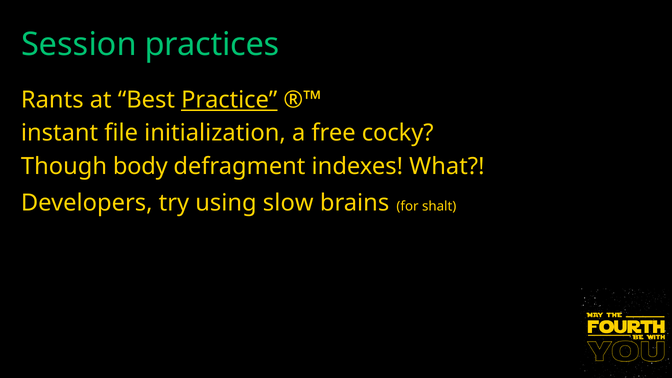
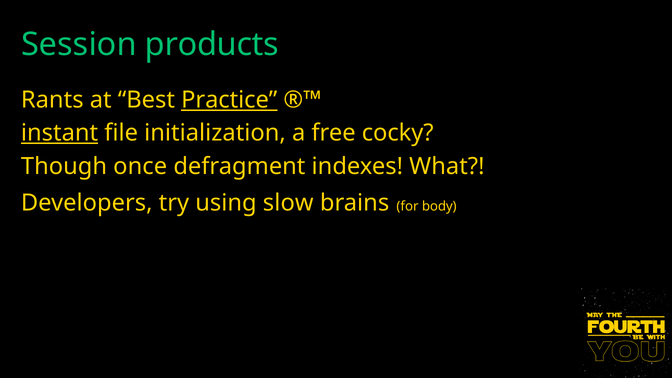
practices: practices -> products
instant underline: none -> present
body: body -> once
shalt: shalt -> body
